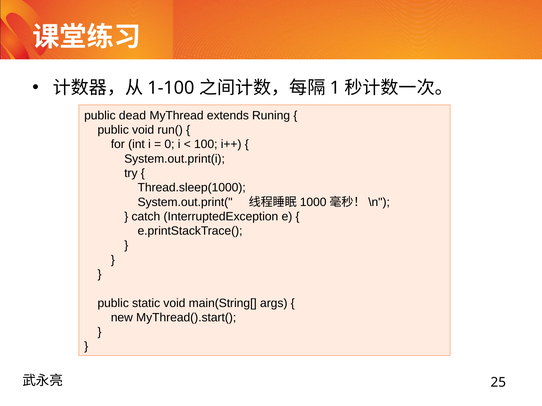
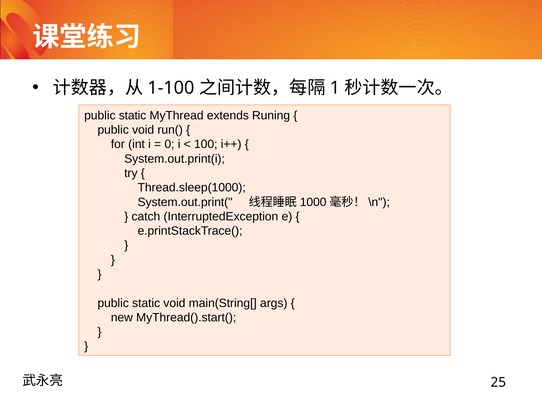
dead at (132, 116): dead -> static
